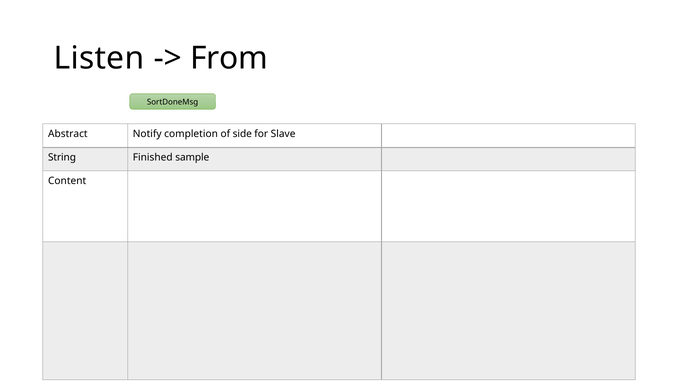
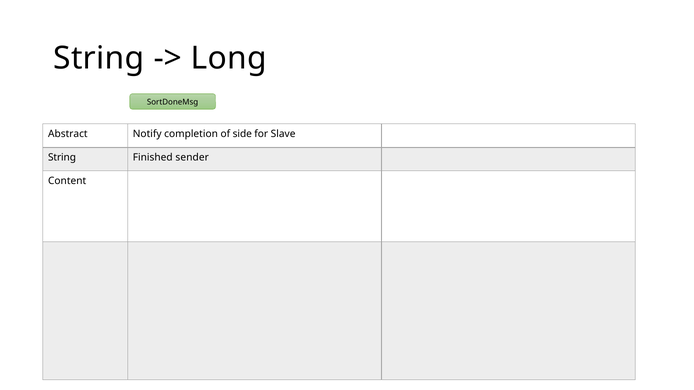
Listen at (99, 58): Listen -> String
From: From -> Long
sample: sample -> sender
